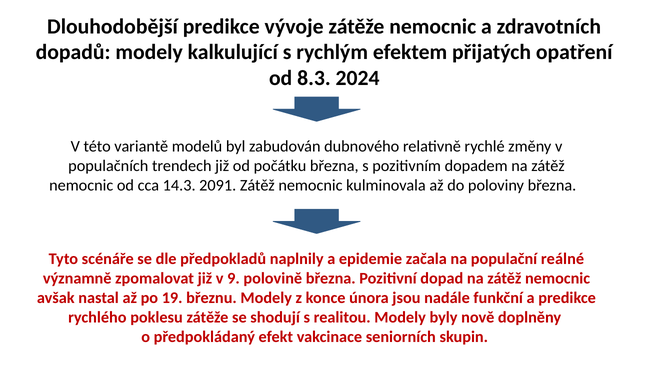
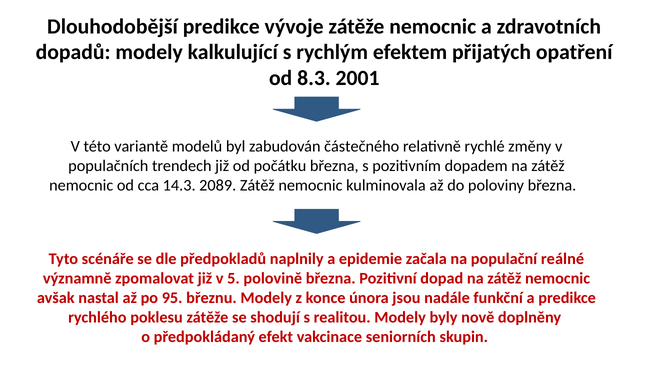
2024: 2024 -> 2001
dubnového: dubnového -> částečného
2091: 2091 -> 2089
9: 9 -> 5
19: 19 -> 95
